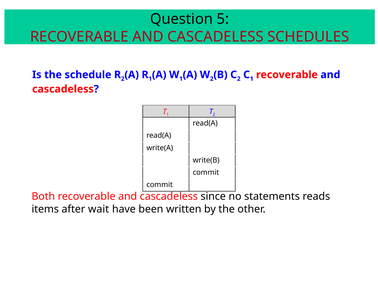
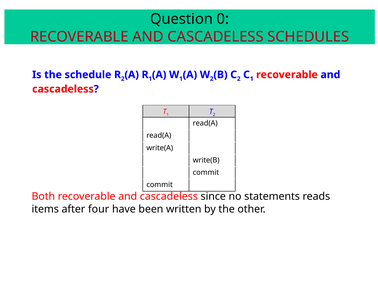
5: 5 -> 0
wait: wait -> four
